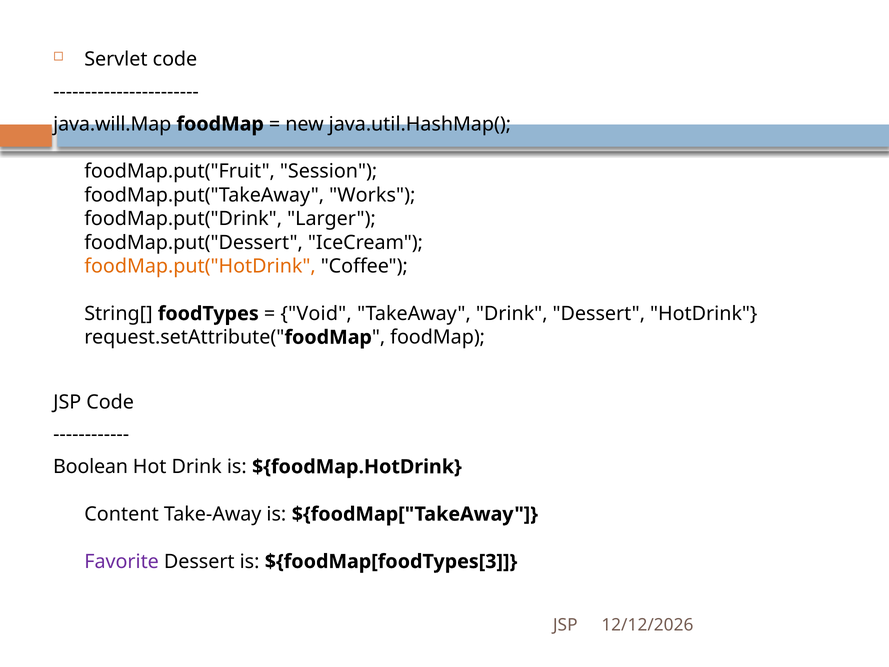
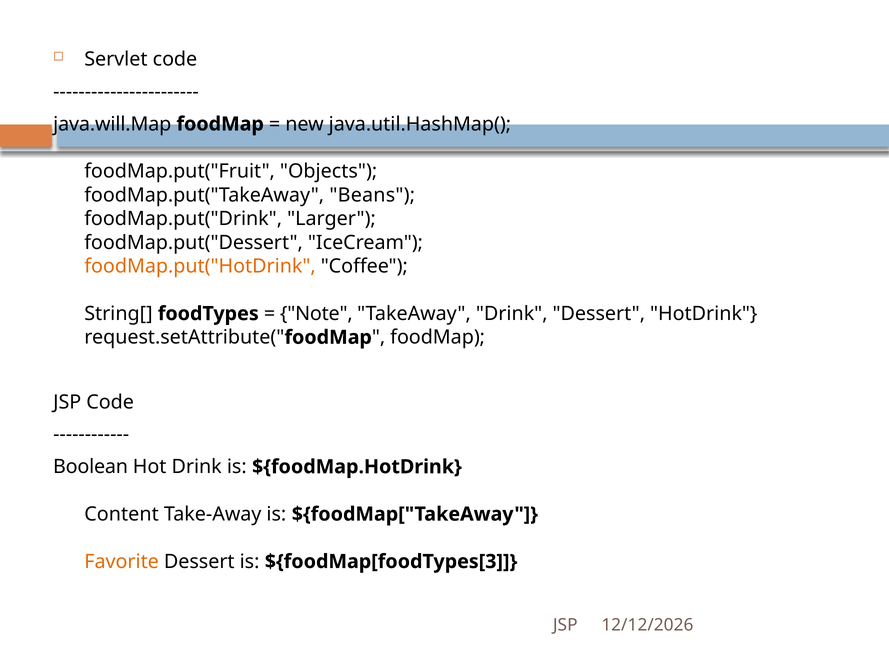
Session: Session -> Objects
Works: Works -> Beans
Void: Void -> Note
Favorite colour: purple -> orange
